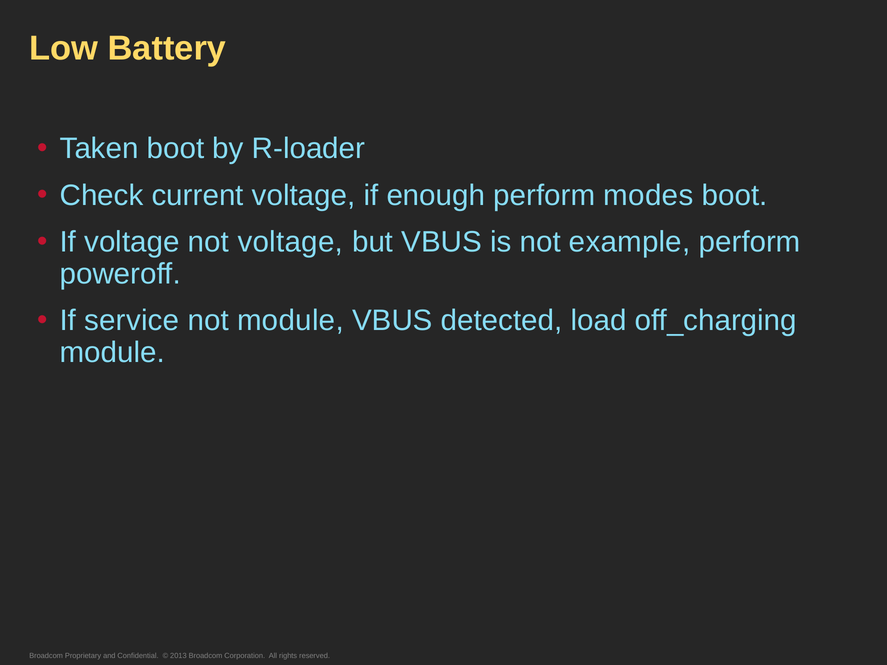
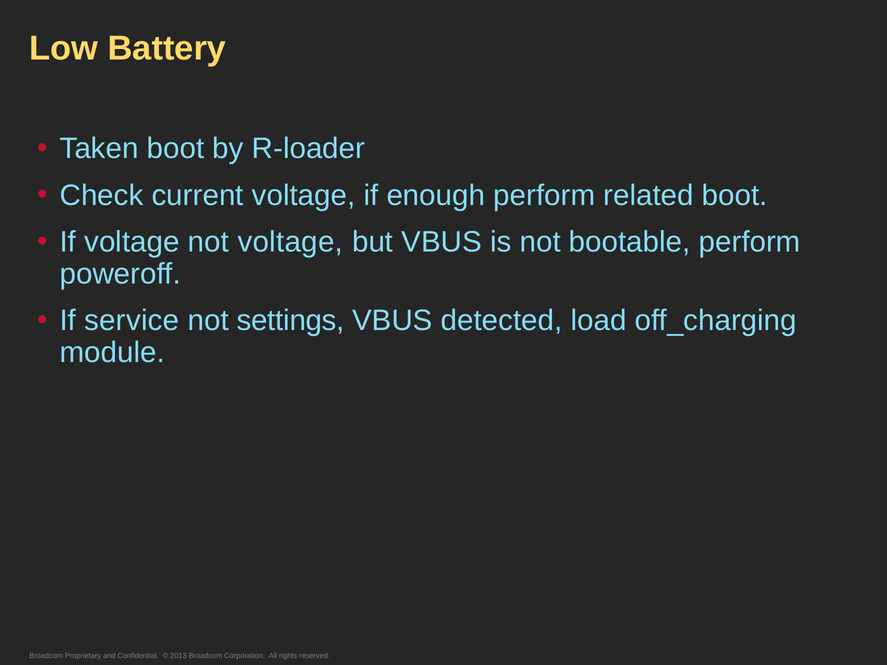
modes: modes -> related
example: example -> bootable
not module: module -> settings
